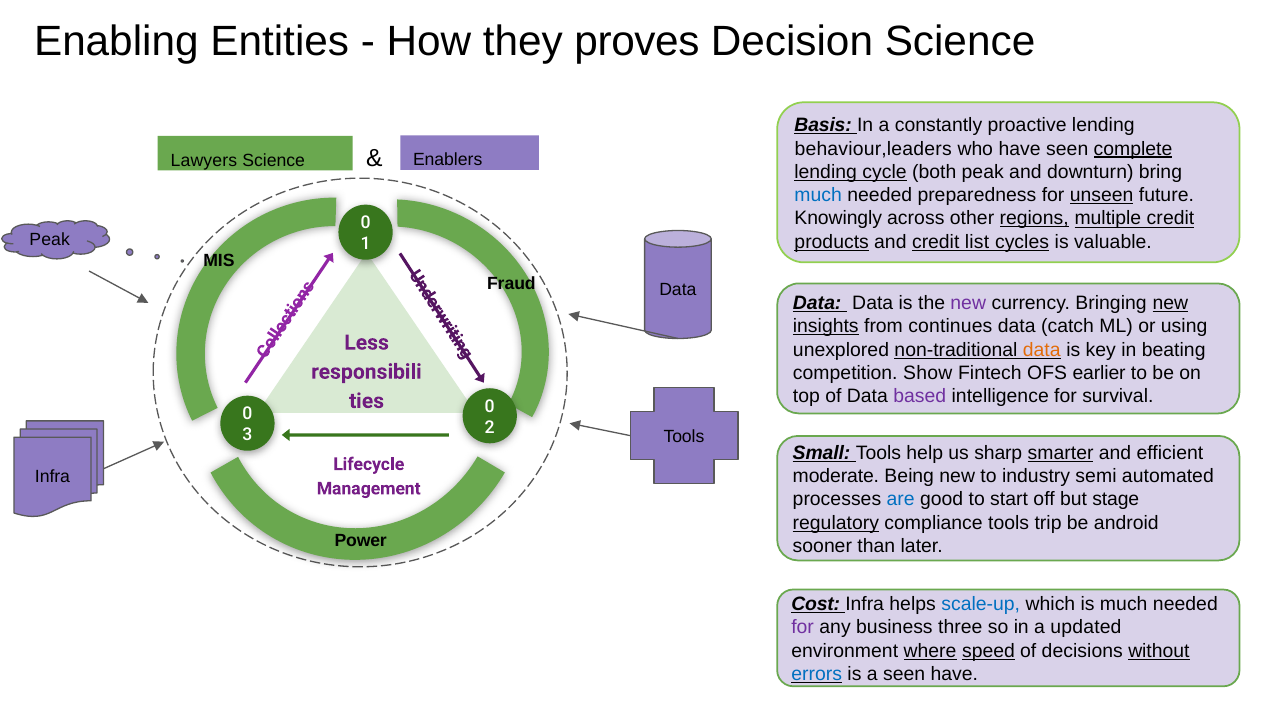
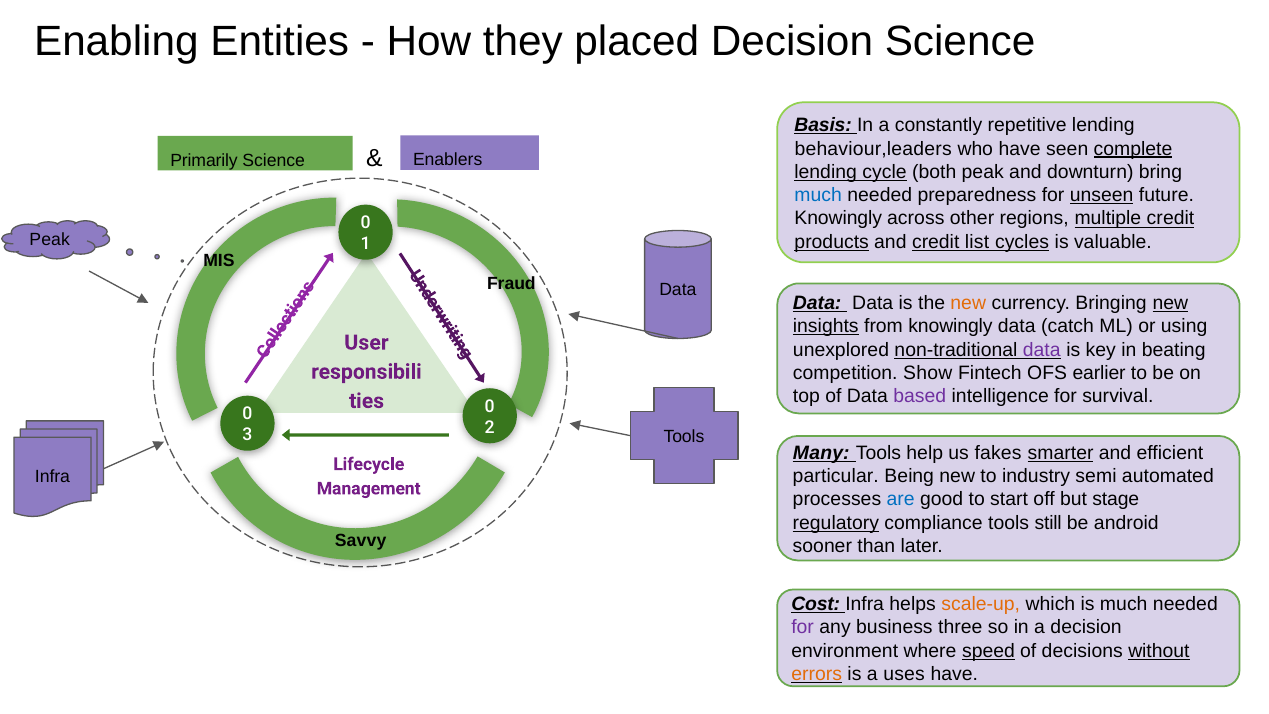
proves: proves -> placed
proactive: proactive -> repetitive
Lawyers: Lawyers -> Primarily
regions underline: present -> none
new at (968, 303) colour: purple -> orange
from continues: continues -> knowingly
Less: Less -> User
data at (1042, 350) colour: orange -> purple
Small: Small -> Many
sharp: sharp -> fakes
moderate: moderate -> particular
trip: trip -> still
Power: Power -> Savvy
scale-up colour: blue -> orange
a updated: updated -> decision
where underline: present -> none
errors colour: blue -> orange
a seen: seen -> uses
